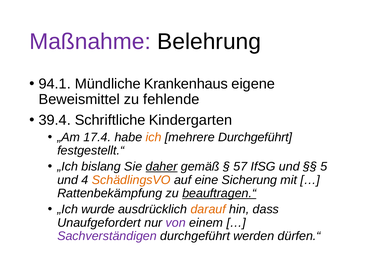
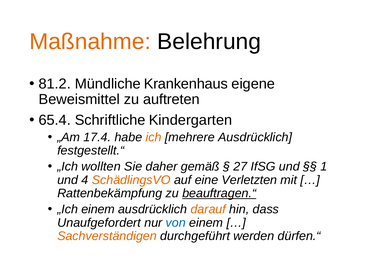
Maßnahme colour: purple -> orange
94.1: 94.1 -> 81.2
fehlende: fehlende -> auftreten
39.4: 39.4 -> 65.4
mehrere Durchgeführt: Durchgeführt -> Ausdrücklich
bislang: bislang -> wollten
daher underline: present -> none
57: 57 -> 27
5: 5 -> 1
Sicherung: Sicherung -> Verletzten
„Ich wurde: wurde -> einem
von colour: purple -> blue
Sachverständigen colour: purple -> orange
